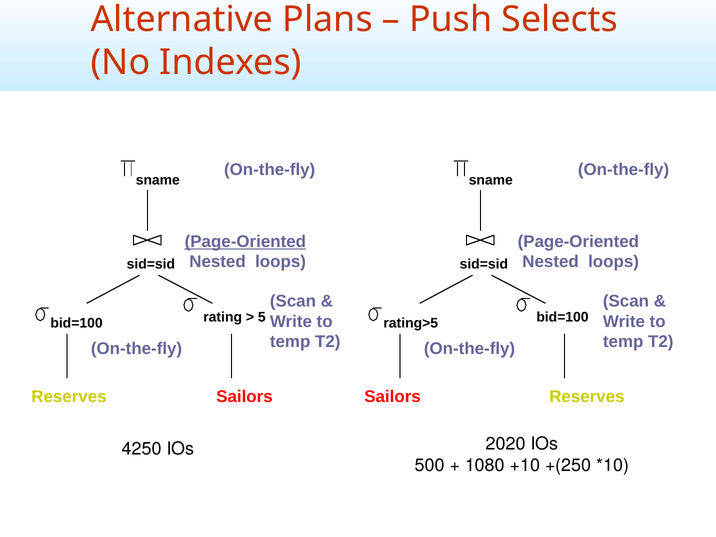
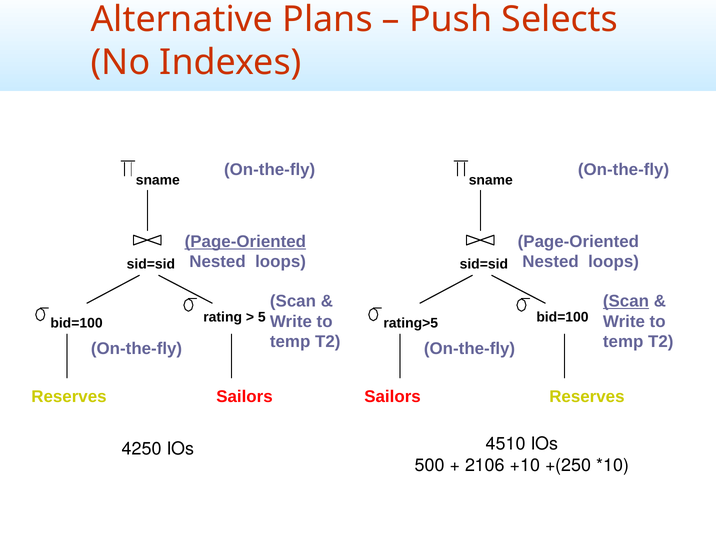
Scan at (626, 301) underline: none -> present
2020: 2020 -> 4510
1080: 1080 -> 2106
